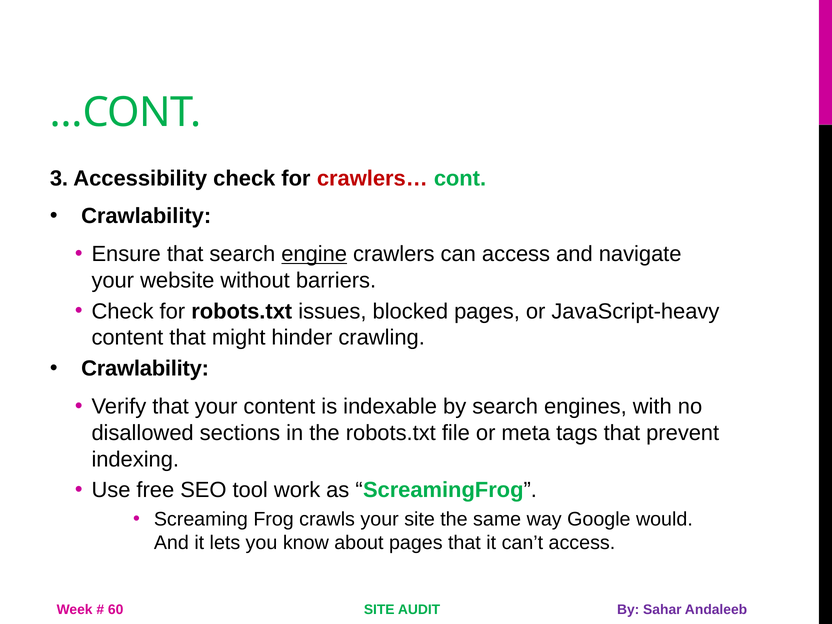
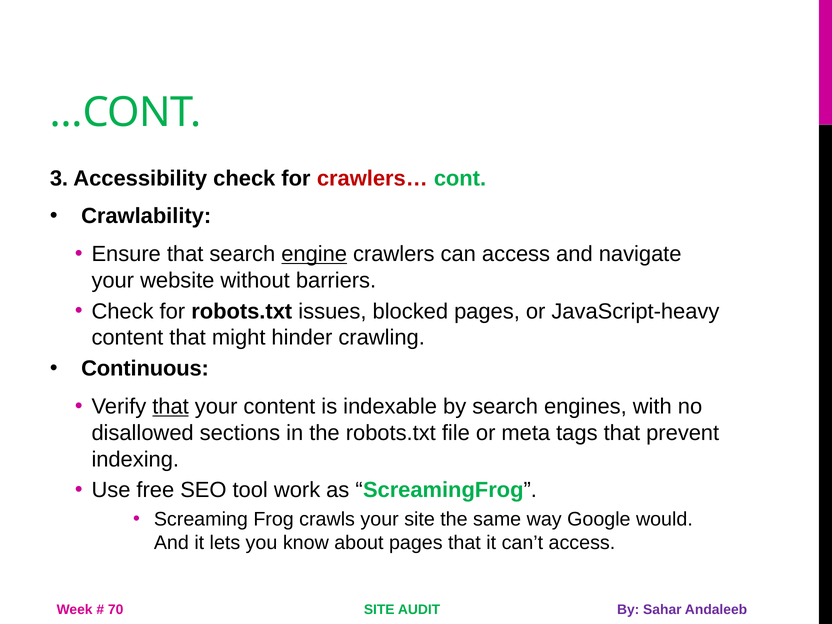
Crawlability at (145, 369): Crawlability -> Continuous
that at (171, 407) underline: none -> present
60: 60 -> 70
